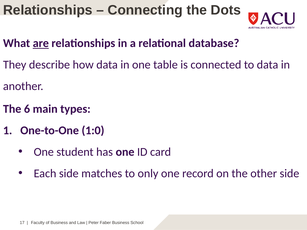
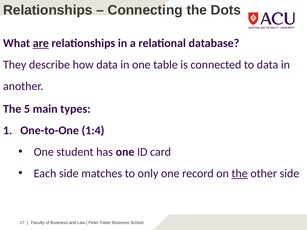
6: 6 -> 5
1:0: 1:0 -> 1:4
the at (240, 174) underline: none -> present
